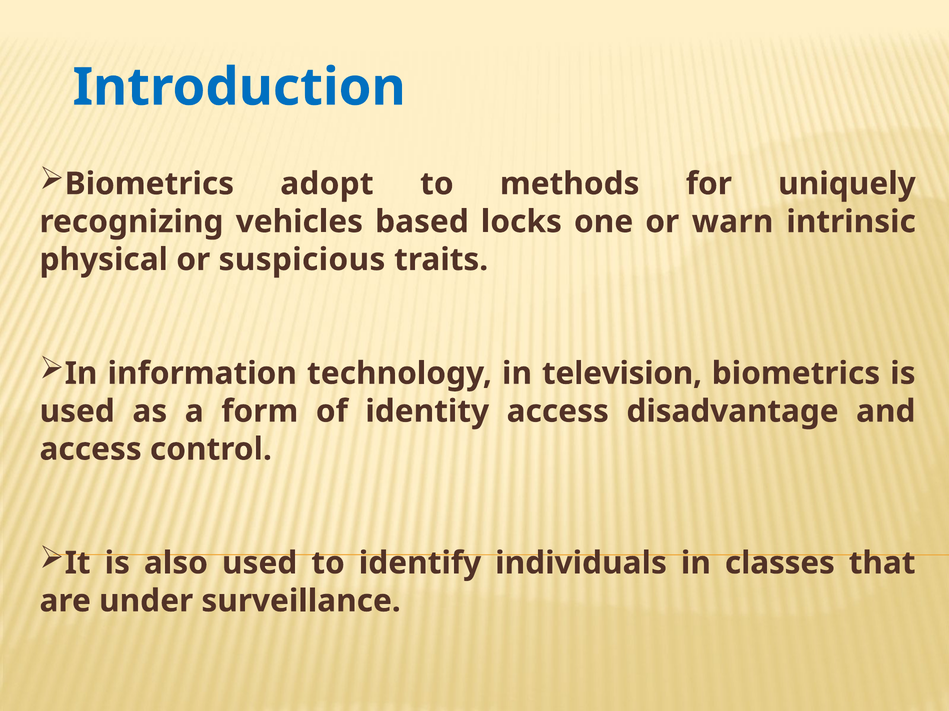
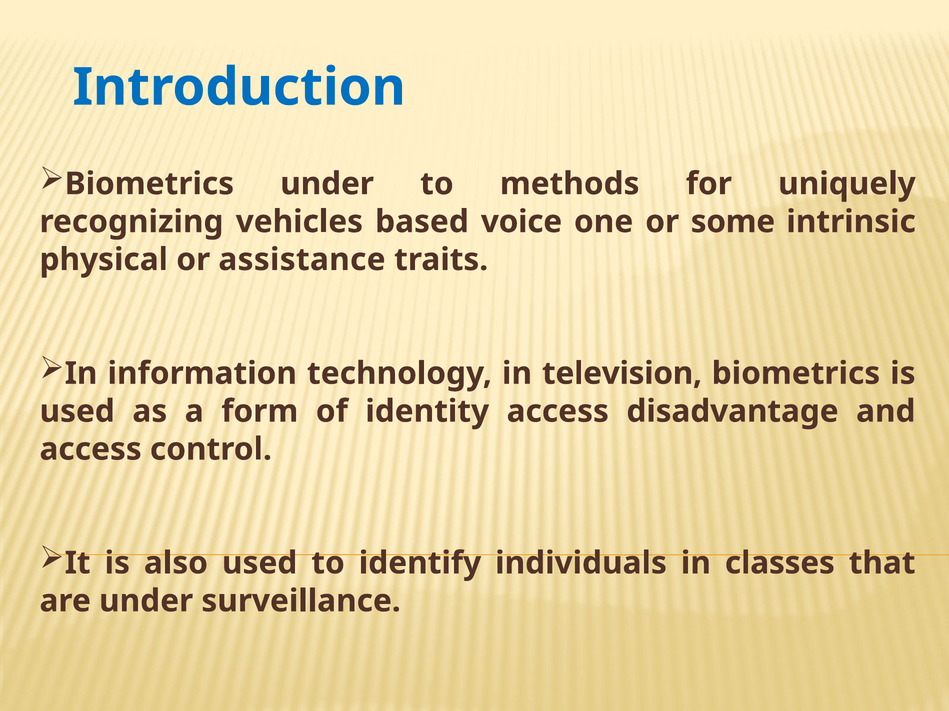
Biometrics adopt: adopt -> under
locks: locks -> voice
warn: warn -> some
suspicious: suspicious -> assistance
